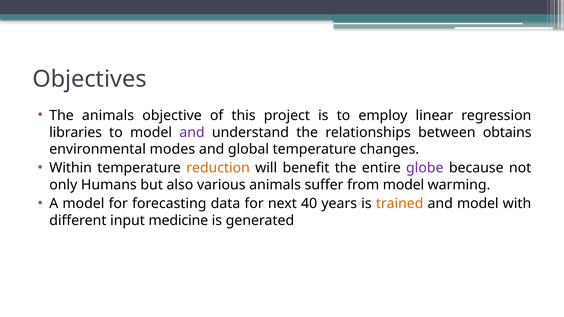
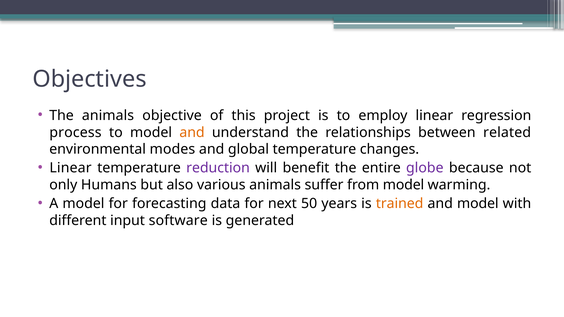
libraries: libraries -> process
and at (192, 133) colour: purple -> orange
obtains: obtains -> related
Within at (71, 168): Within -> Linear
reduction colour: orange -> purple
40: 40 -> 50
medicine: medicine -> software
